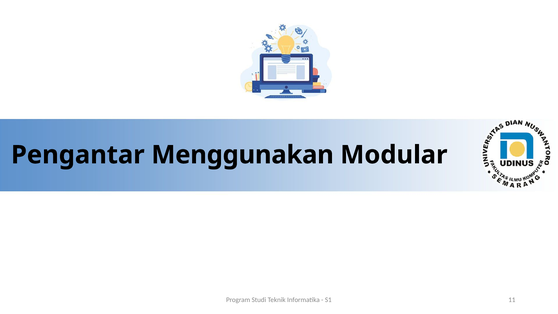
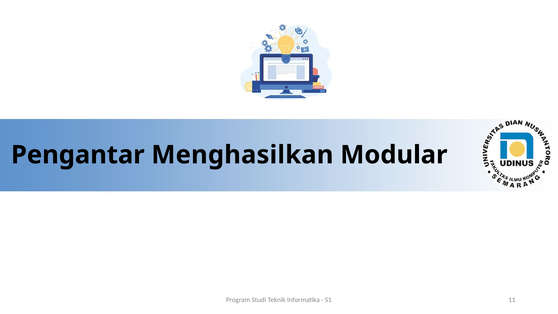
Menggunakan: Menggunakan -> Menghasilkan
